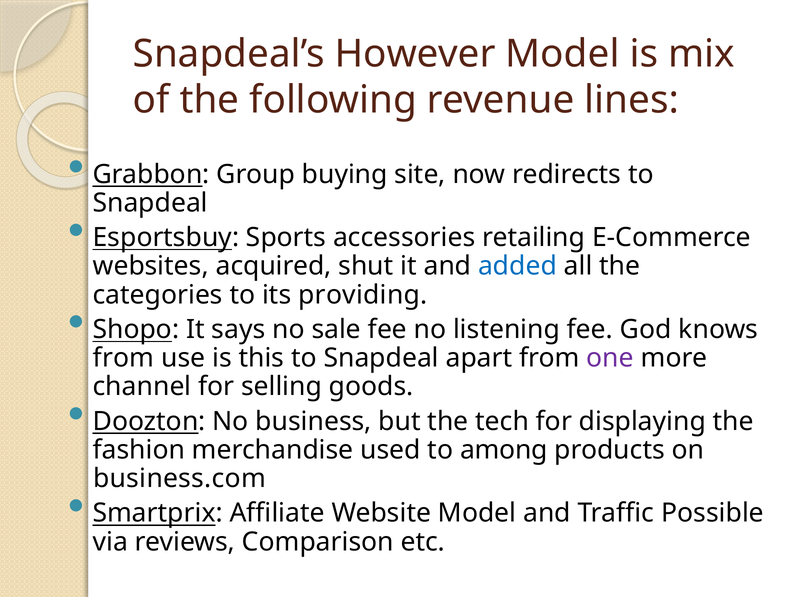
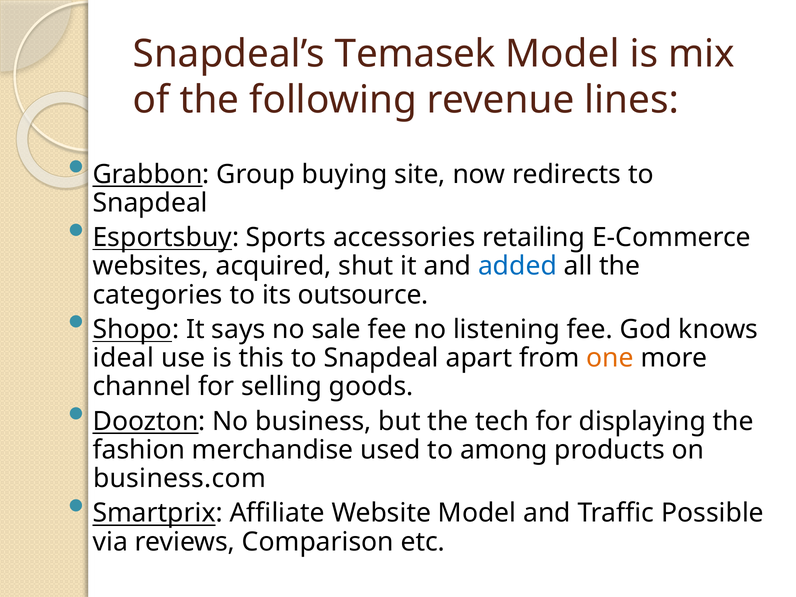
However: However -> Temasek
providing: providing -> outsource
from at (123, 358): from -> ideal
one colour: purple -> orange
